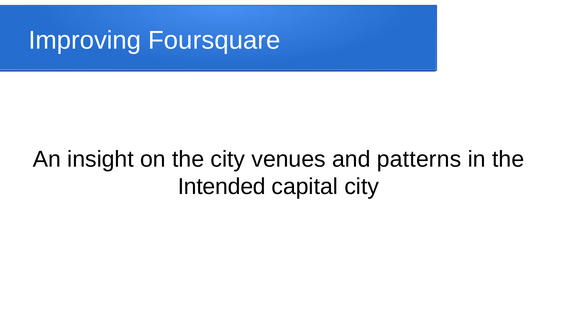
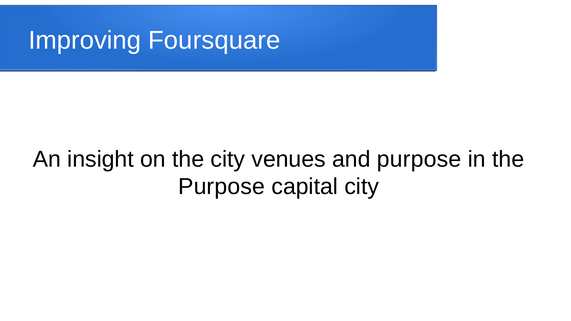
and patterns: patterns -> purpose
Intended at (222, 187): Intended -> Purpose
